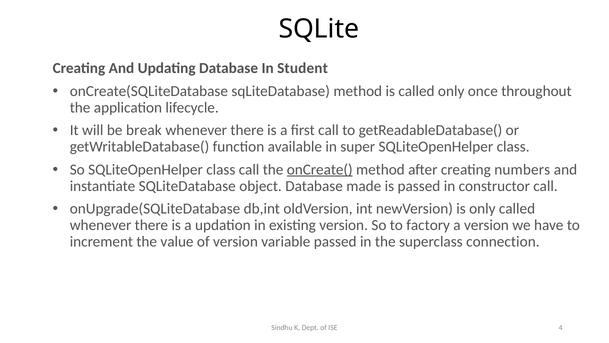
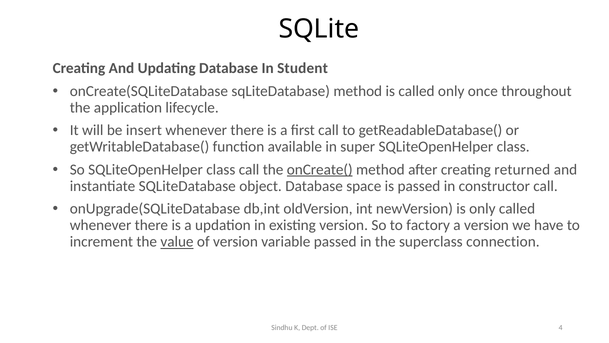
break: break -> insert
numbers: numbers -> returned
made: made -> space
value underline: none -> present
